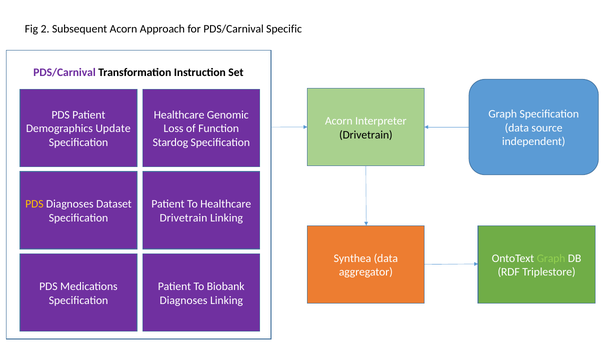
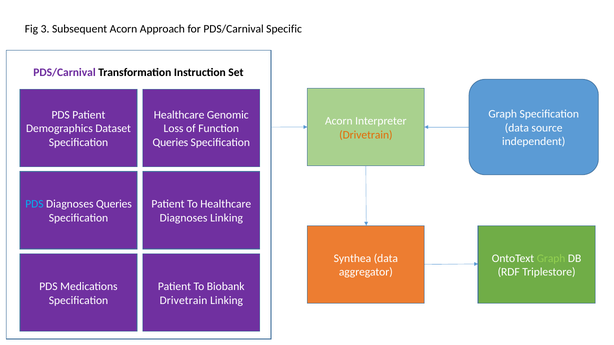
2: 2 -> 3
Update: Update -> Dataset
Drivetrain at (366, 135) colour: black -> orange
Stardog at (170, 143): Stardog -> Queries
PDS at (34, 204) colour: yellow -> light blue
Diagnoses Dataset: Dataset -> Queries
Drivetrain at (184, 218): Drivetrain -> Diagnoses
Diagnoses at (184, 301): Diagnoses -> Drivetrain
